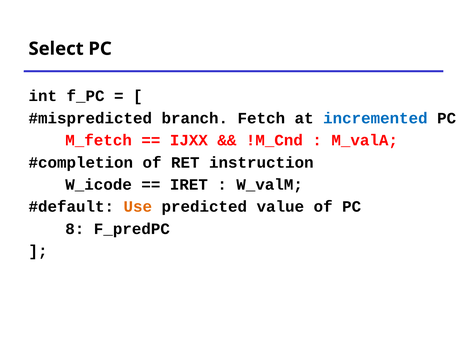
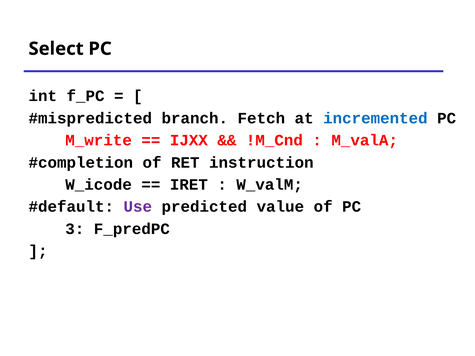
M_fetch: M_fetch -> M_write
Use colour: orange -> purple
8: 8 -> 3
